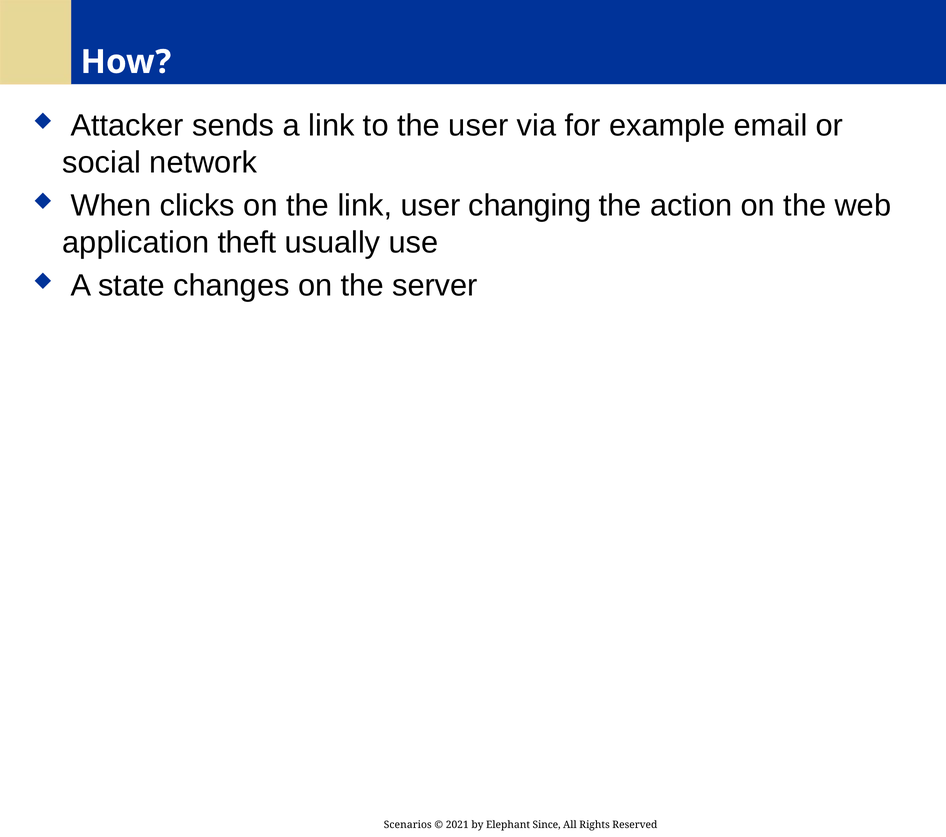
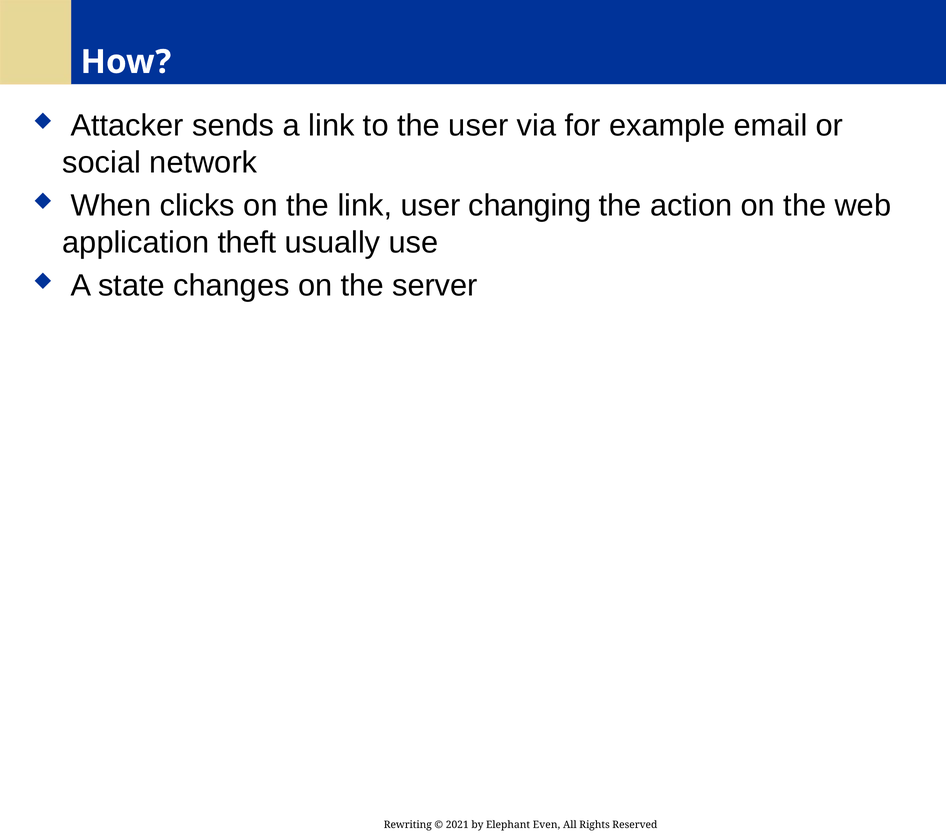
Scenarios: Scenarios -> Rewriting
Since: Since -> Even
